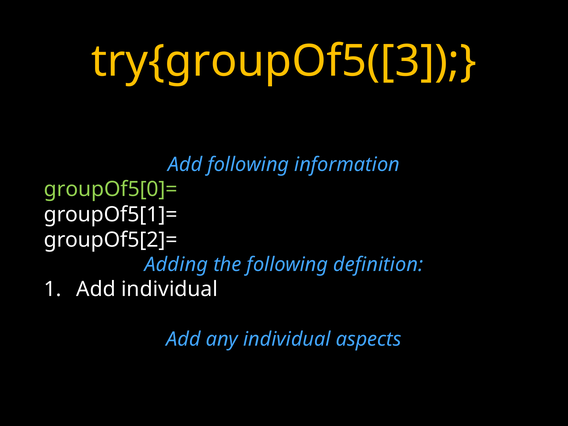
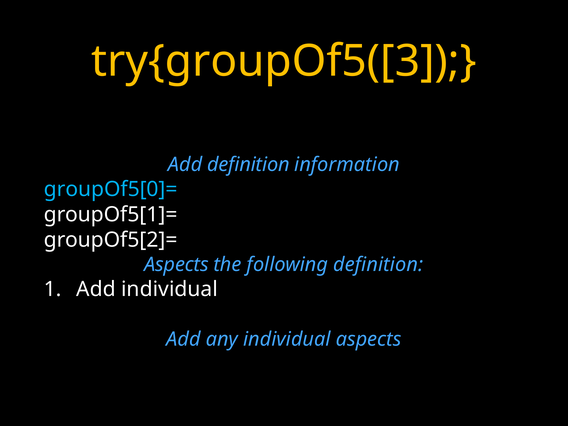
Add following: following -> definition
groupOf5[0]= colour: light green -> light blue
Adding at (176, 265): Adding -> Aspects
